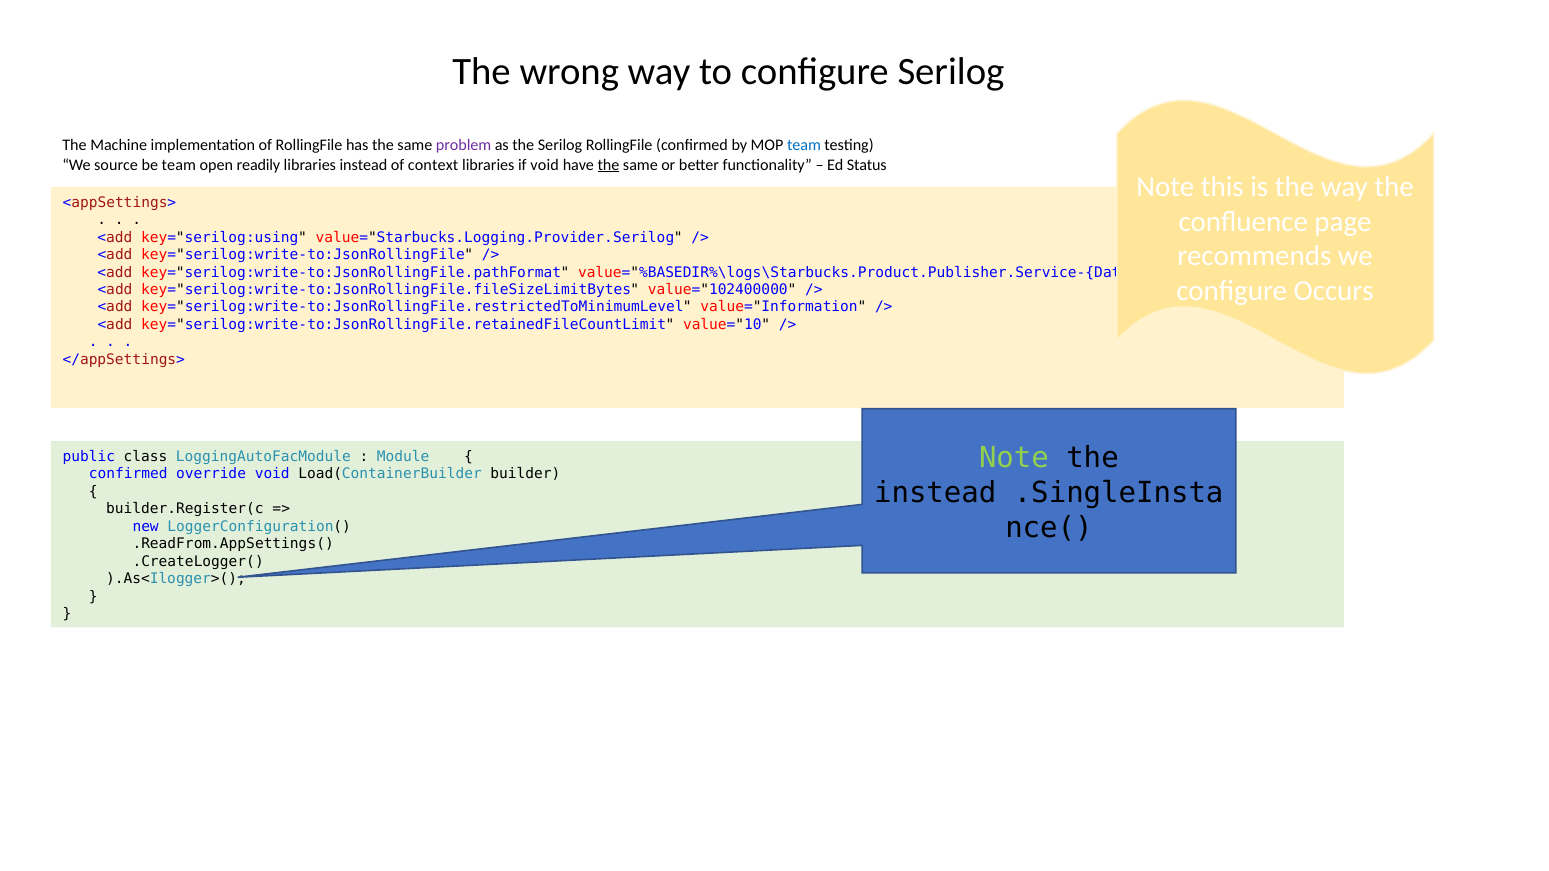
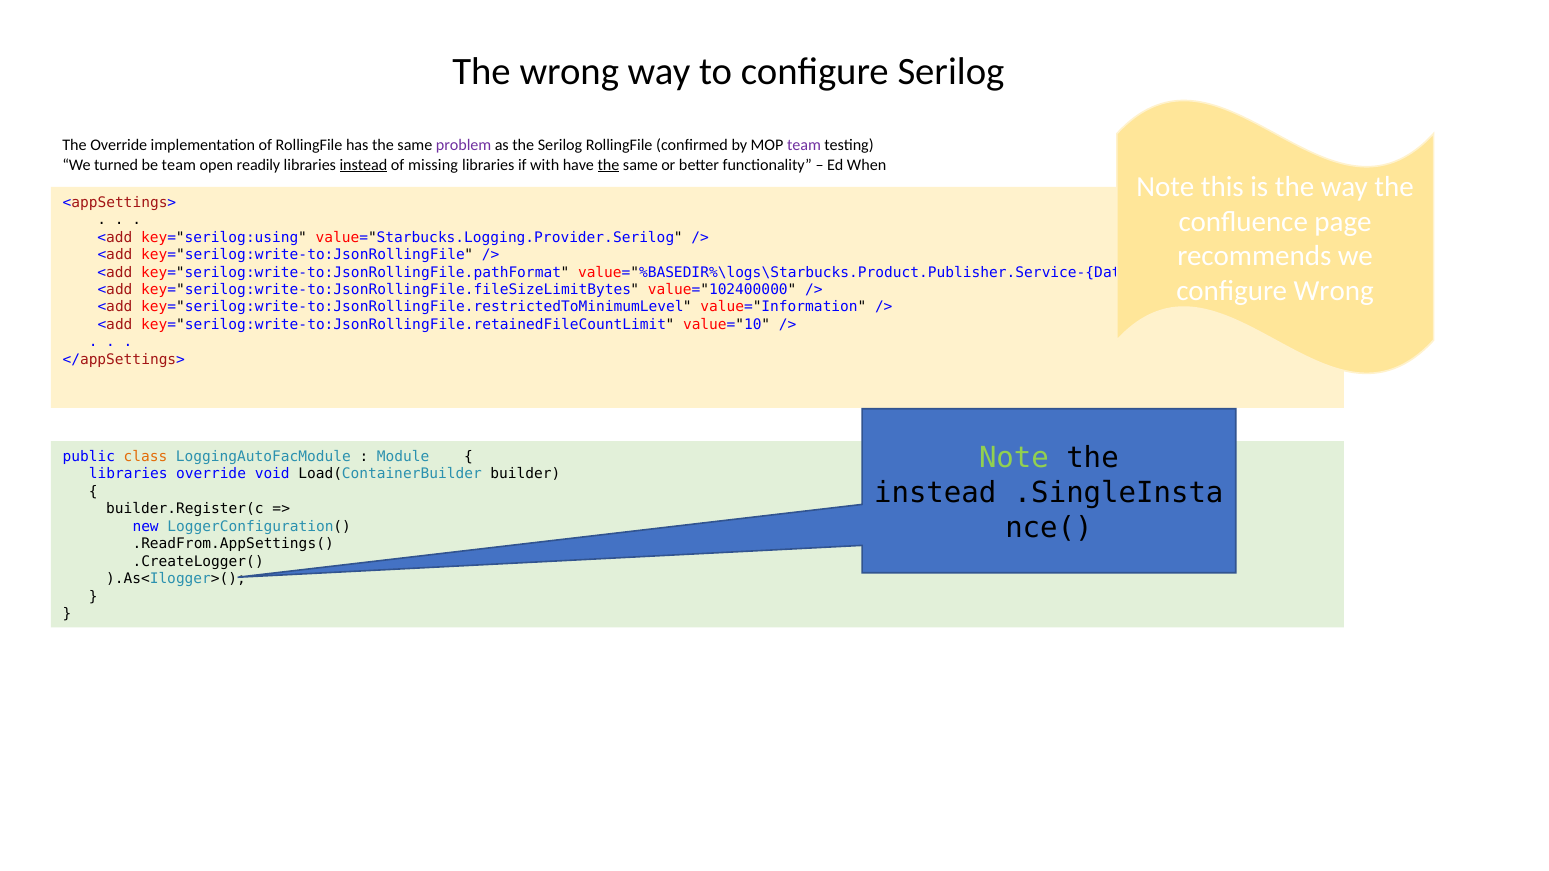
The Machine: Machine -> Override
team at (804, 145) colour: blue -> purple
source: source -> turned
instead at (363, 165) underline: none -> present
context: context -> missing
if void: void -> with
Status: Status -> When
configure Occurs: Occurs -> Wrong
class colour: black -> orange
confirmed at (128, 474): confirmed -> libraries
